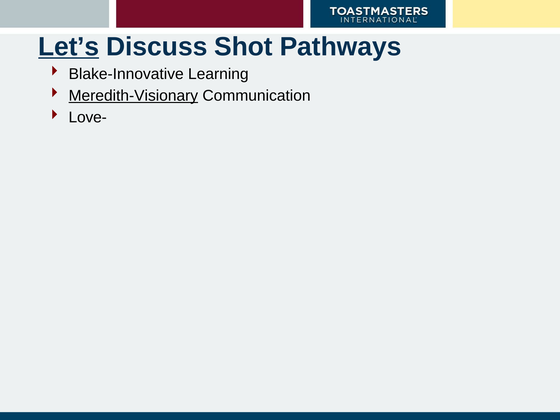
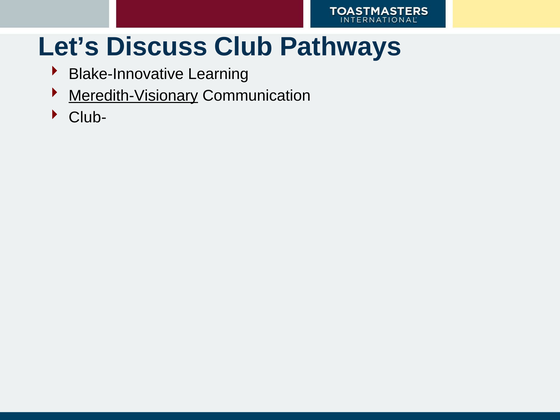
Let’s underline: present -> none
Shot: Shot -> Club
Love-: Love- -> Club-
